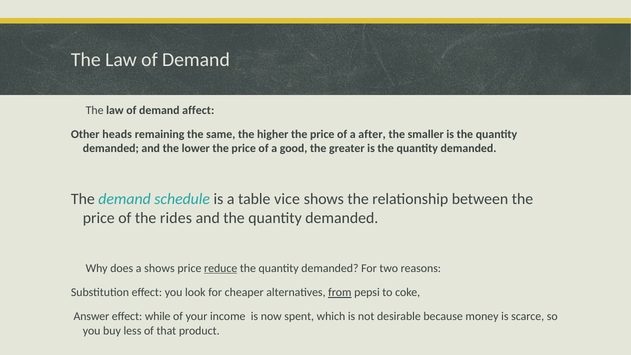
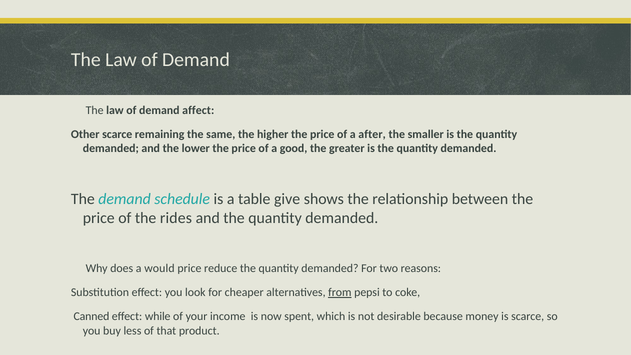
Other heads: heads -> scarce
vice: vice -> give
a shows: shows -> would
reduce underline: present -> none
Answer: Answer -> Canned
